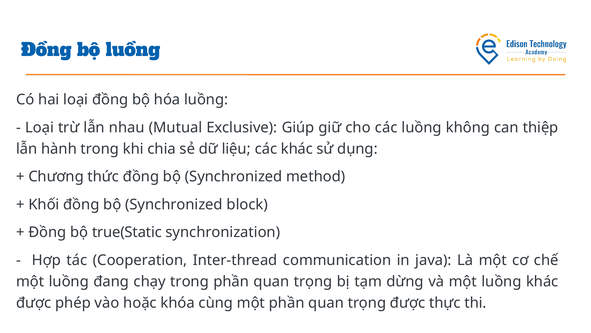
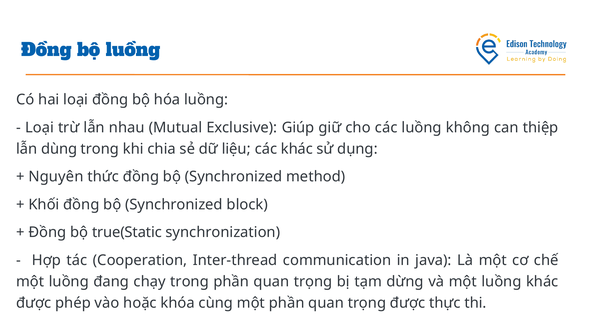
hành: hành -> dùng
Chương: Chương -> Nguyên
